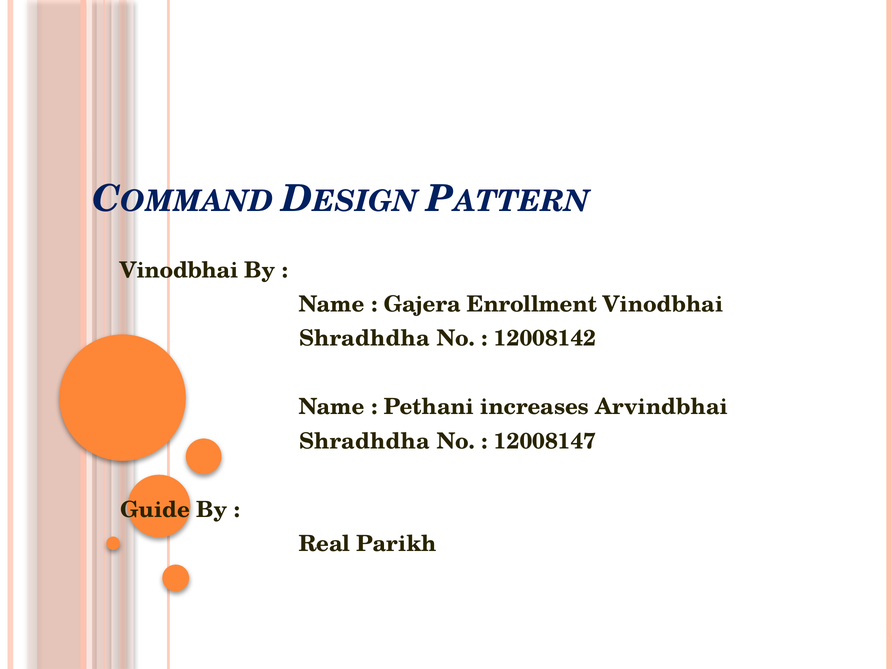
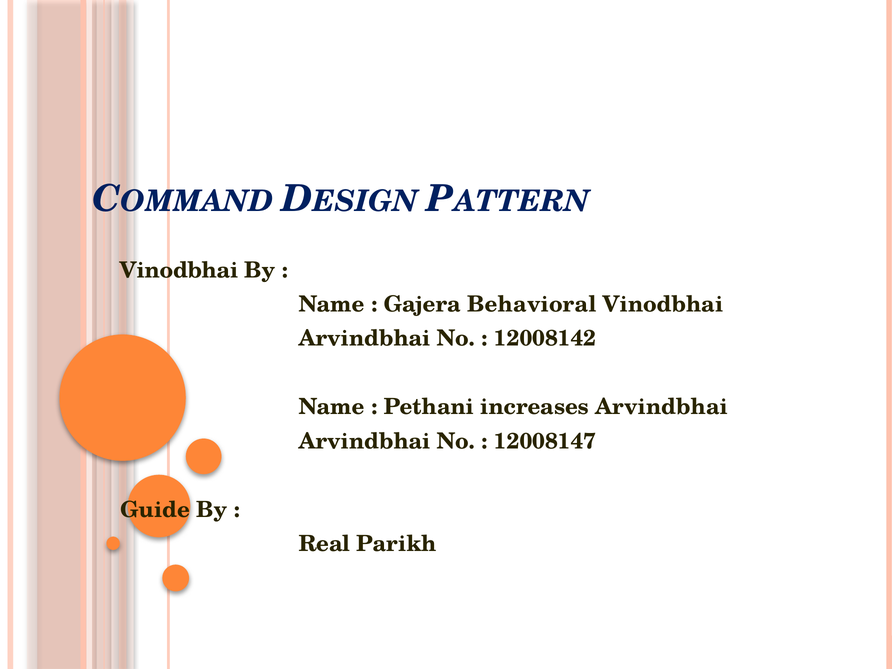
Enrollment: Enrollment -> Behavioral
Shradhdha at (365, 339): Shradhdha -> Arvindbhai
Shradhdha at (365, 441): Shradhdha -> Arvindbhai
